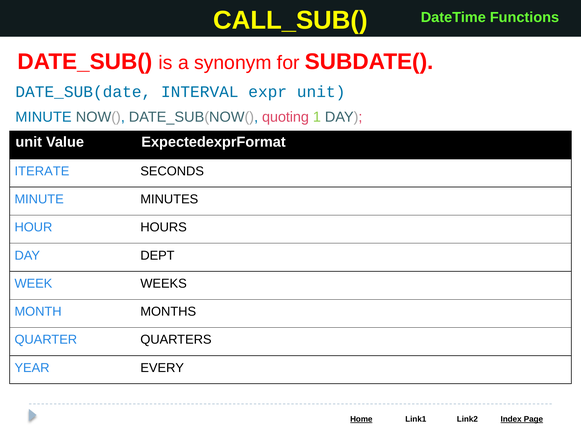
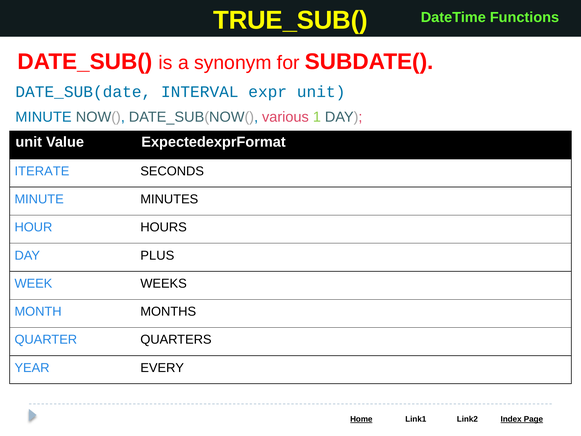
CALL_SUB(: CALL_SUB( -> TRUE_SUB(
quoting: quoting -> various
DEPT: DEPT -> PLUS
